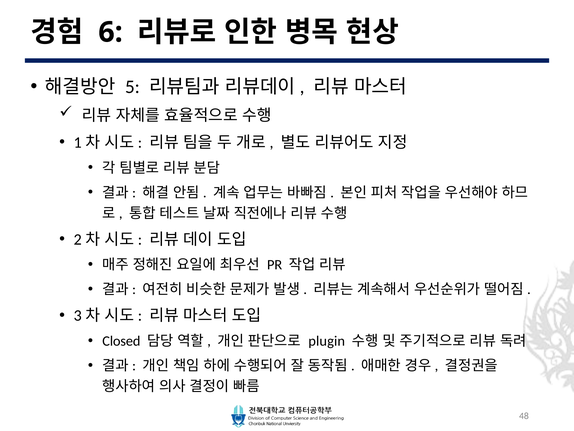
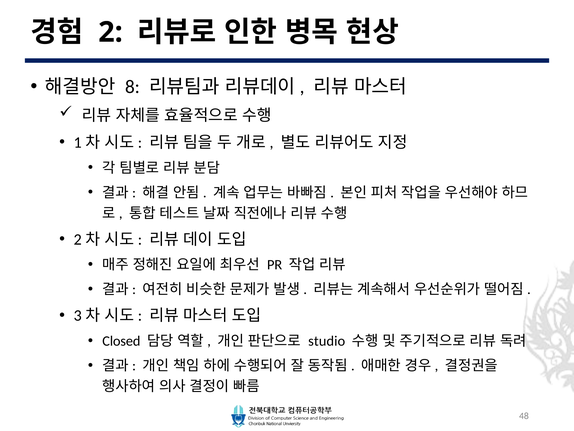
6: 6 -> 2
5: 5 -> 8
plugin: plugin -> studio
